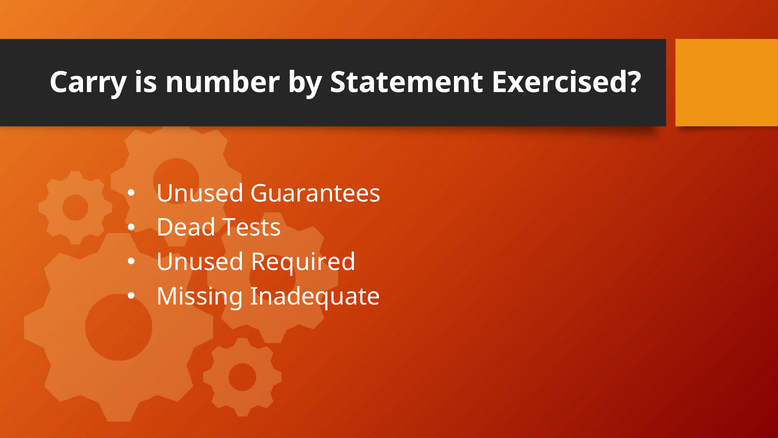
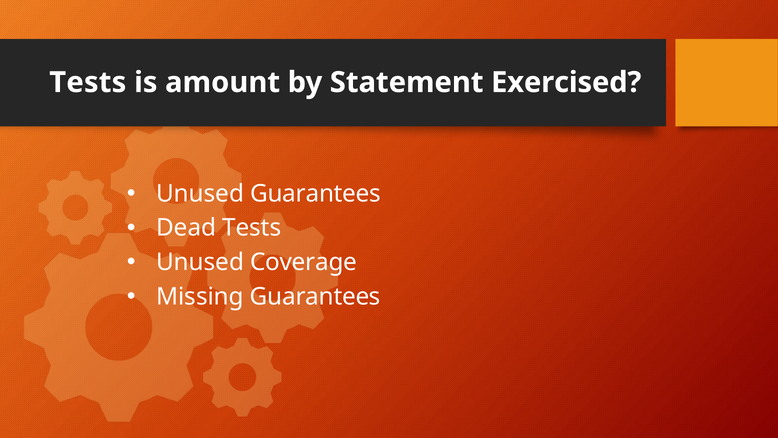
Carry at (88, 82): Carry -> Tests
number: number -> amount
Required: Required -> Coverage
Missing Inadequate: Inadequate -> Guarantees
